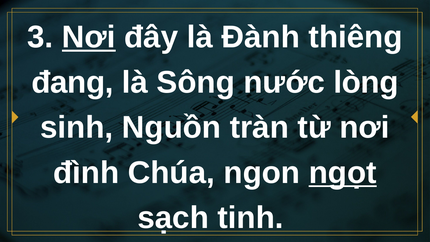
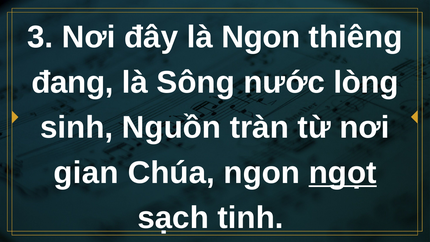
Nơi at (89, 37) underline: present -> none
là Đành: Đành -> Ngon
đình: đình -> gian
